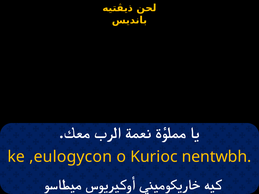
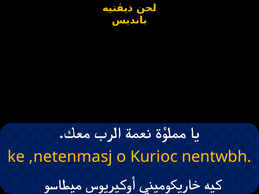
,eulogycon: ,eulogycon -> ,netenmasj
